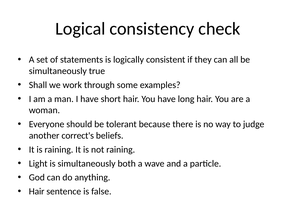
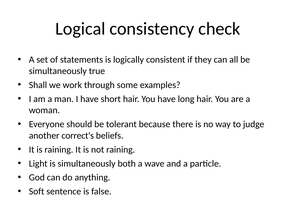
Hair at (37, 191): Hair -> Soft
